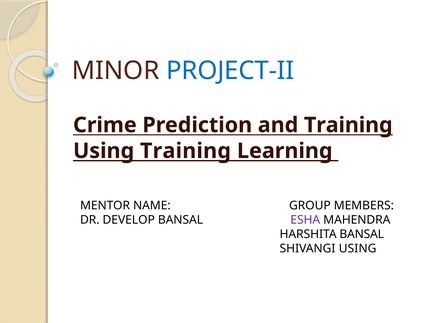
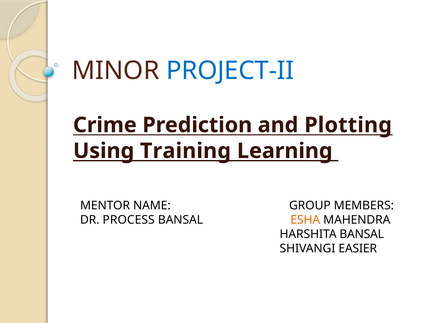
and Training: Training -> Plotting
DEVELOP: DEVELOP -> PROCESS
ESHA colour: purple -> orange
SHIVANGI USING: USING -> EASIER
